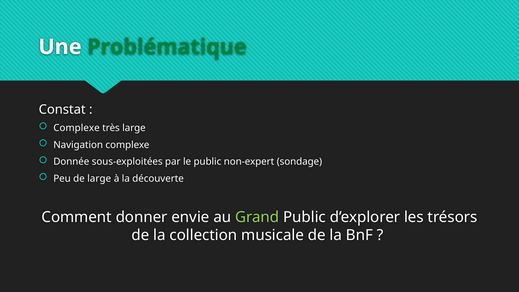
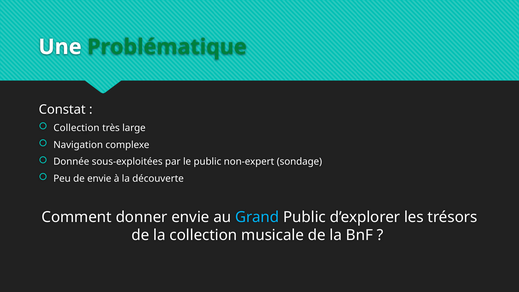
Complexe at (77, 128): Complexe -> Collection
de large: large -> envie
Grand colour: light green -> light blue
